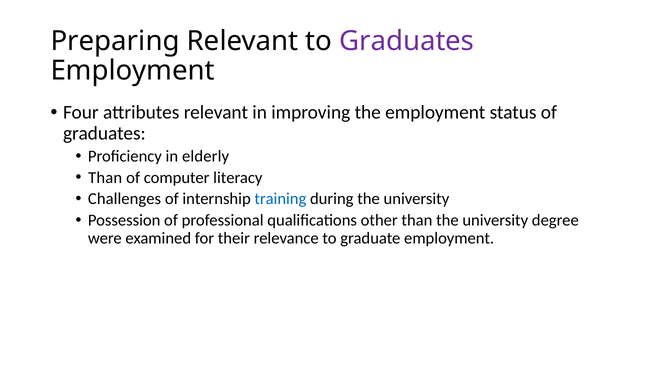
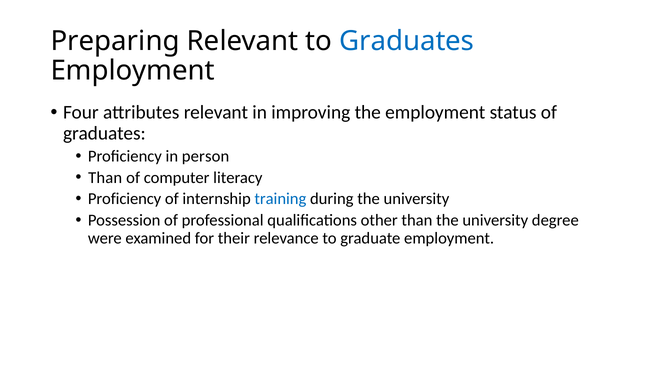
Graduates at (407, 41) colour: purple -> blue
elderly: elderly -> person
Challenges at (125, 199): Challenges -> Proficiency
